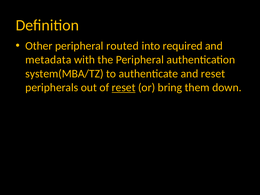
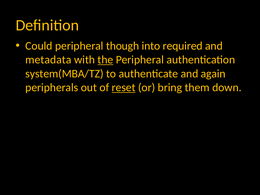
Other: Other -> Could
routed: routed -> though
the underline: none -> present
and reset: reset -> again
